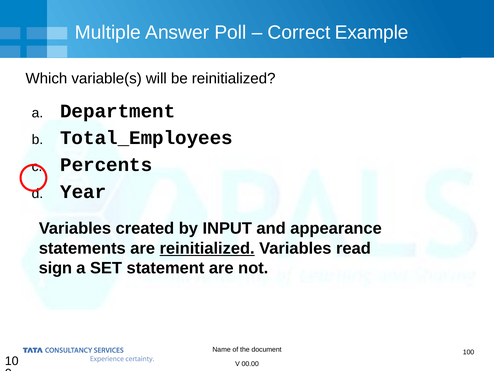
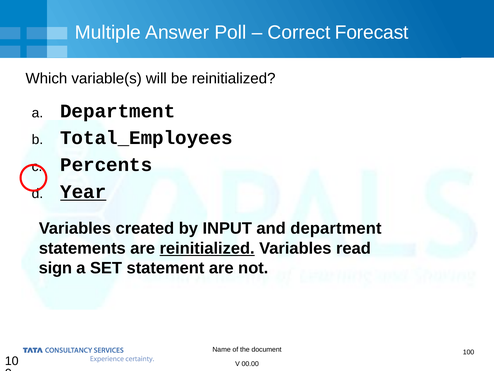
Example: Example -> Forecast
Year underline: none -> present
and appearance: appearance -> department
